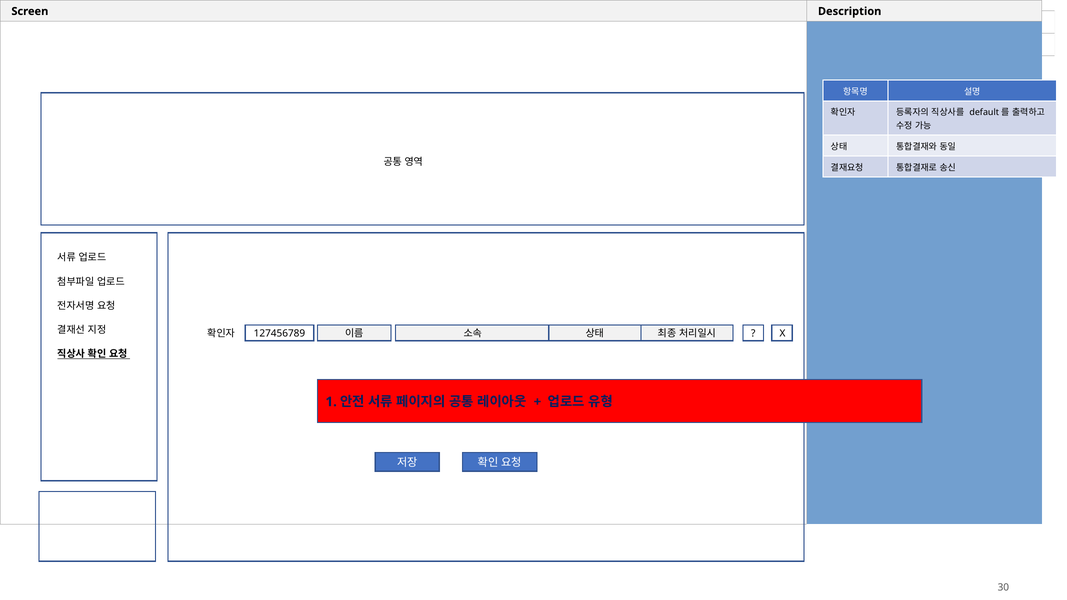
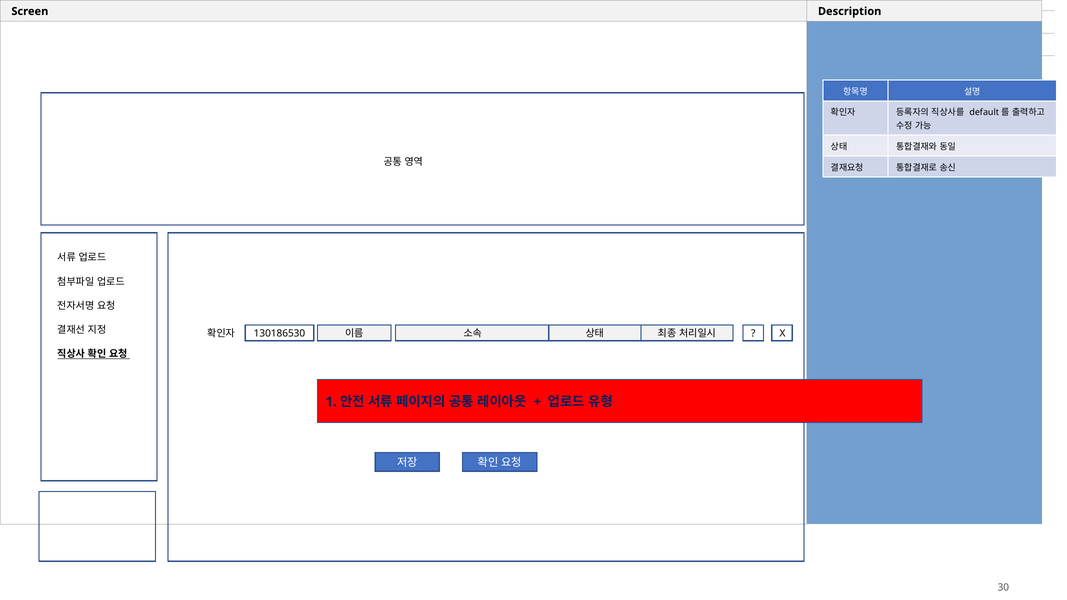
127456789: 127456789 -> 130186530
